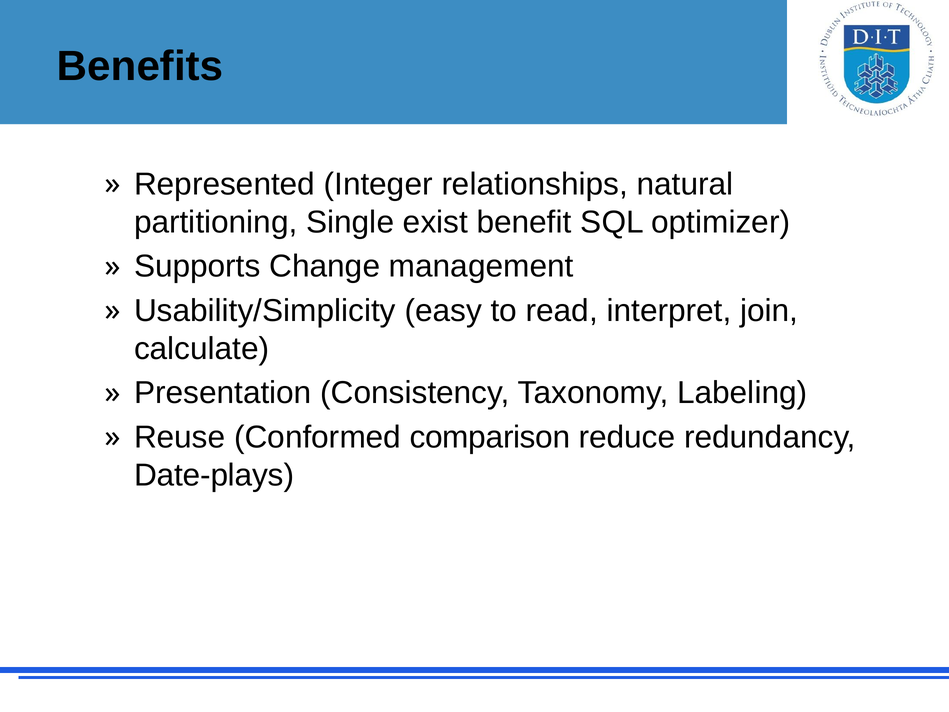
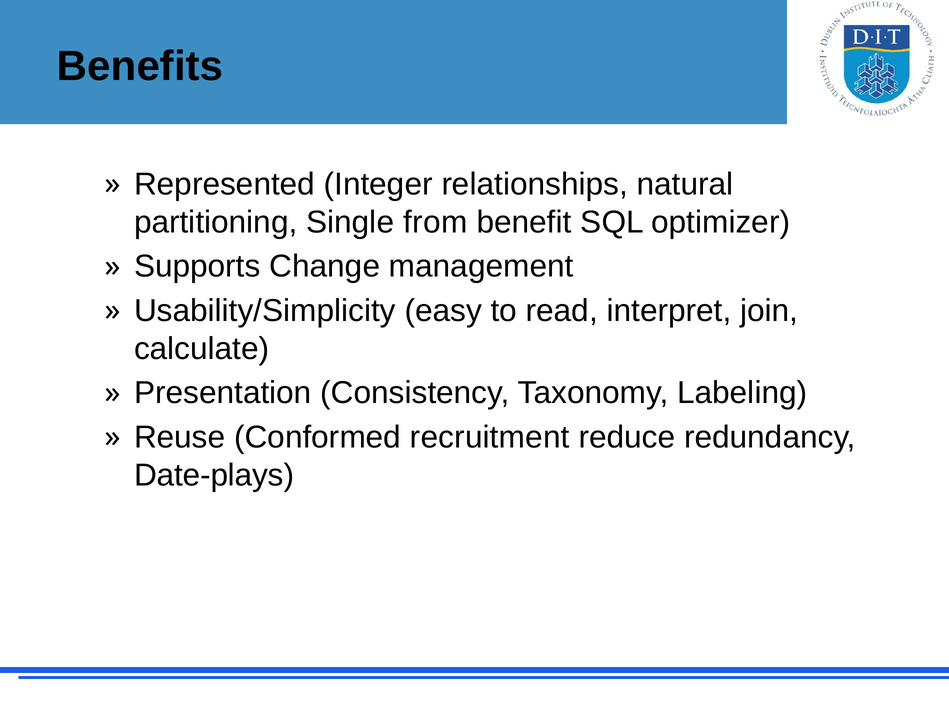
exist: exist -> from
comparison: comparison -> recruitment
